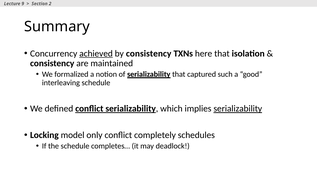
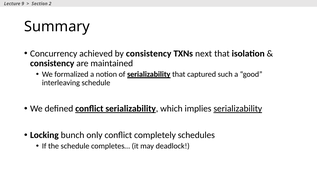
achieved underline: present -> none
here: here -> next
model: model -> bunch
